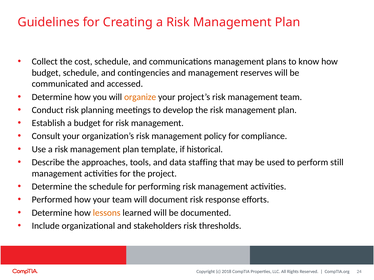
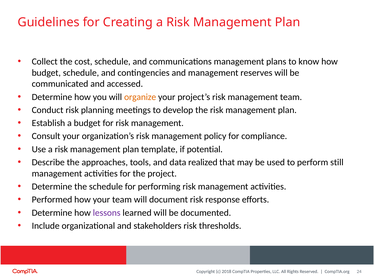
historical: historical -> potential
staffing: staffing -> realized
lessons colour: orange -> purple
